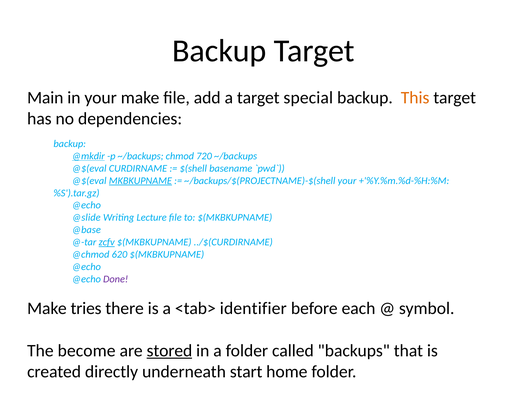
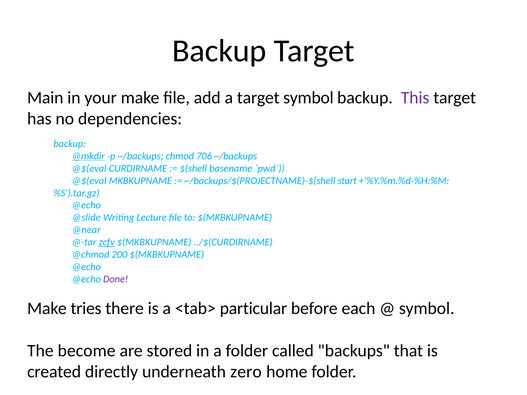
target special: special -> symbol
This colour: orange -> purple
720: 720 -> 706
MKBKUPNAME underline: present -> none
~/backups/$(PROJECTNAME)-$(shell your: your -> start
@base: @base -> @near
620: 620 -> 200
identifier: identifier -> particular
stored underline: present -> none
start: start -> zero
